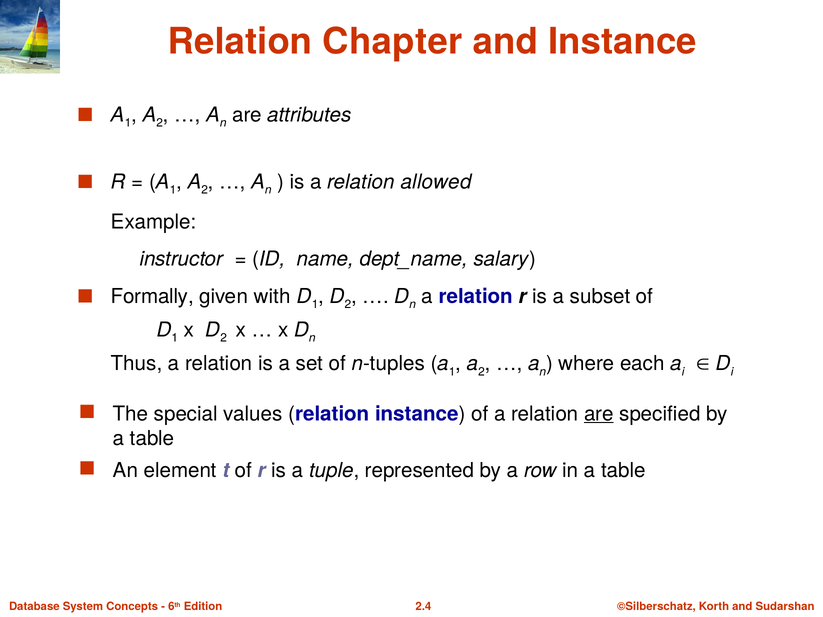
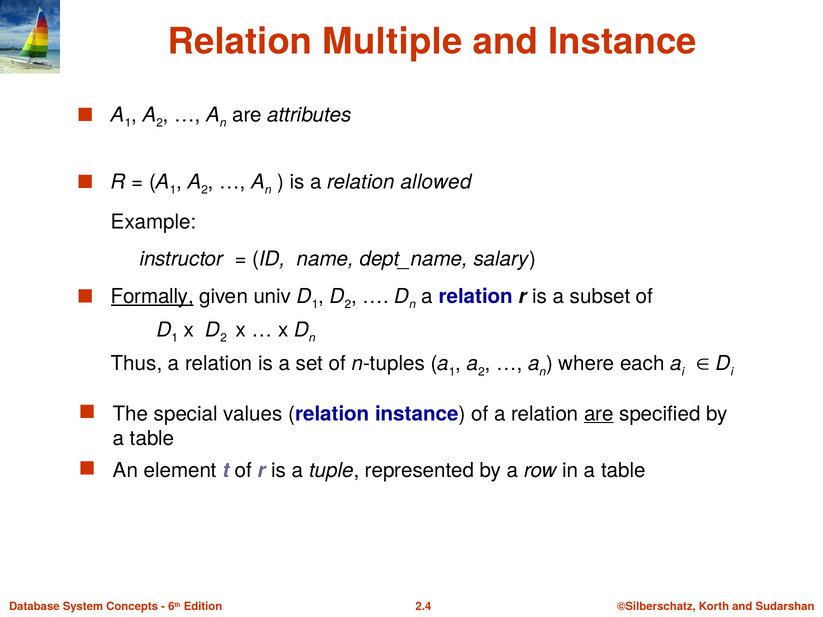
Chapter: Chapter -> Multiple
Formally underline: none -> present
with: with -> univ
